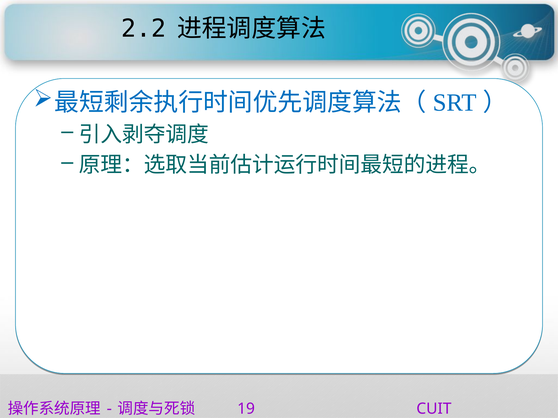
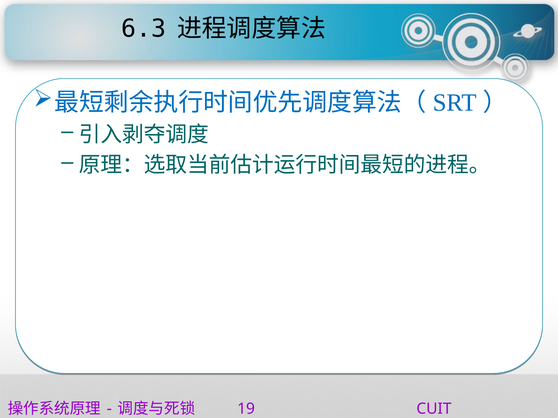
2.2: 2.2 -> 6.3
